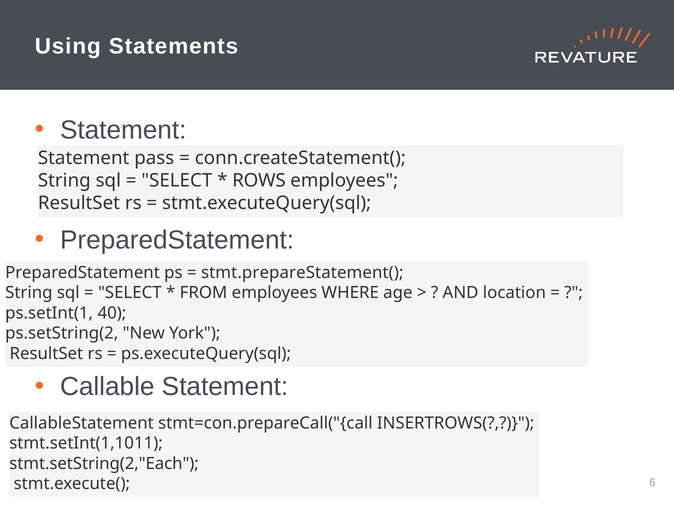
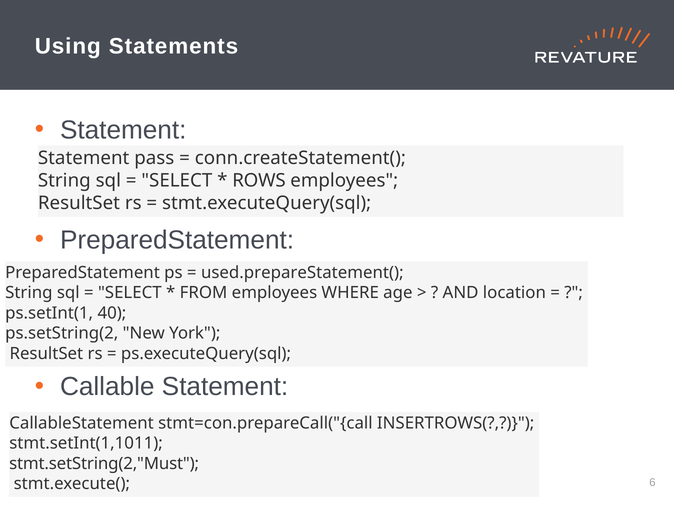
stmt.prepareStatement(: stmt.prepareStatement( -> used.prepareStatement(
stmt.setString(2,"Each: stmt.setString(2,"Each -> stmt.setString(2,"Must
